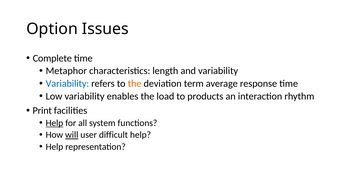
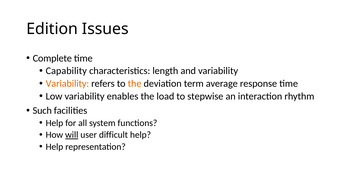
Option: Option -> Edition
Metaphor: Metaphor -> Capability
Variability at (67, 84) colour: blue -> orange
products: products -> stepwise
Print: Print -> Such
Help at (54, 123) underline: present -> none
